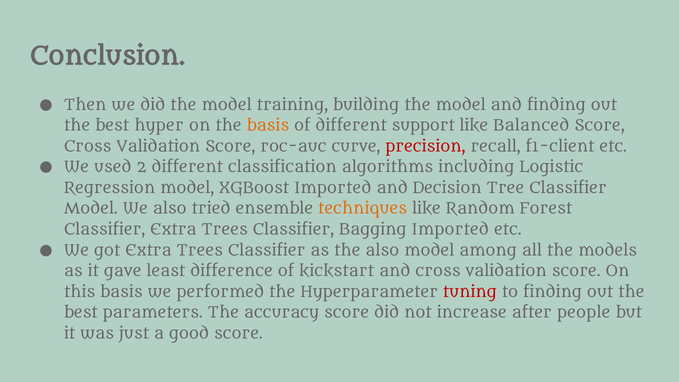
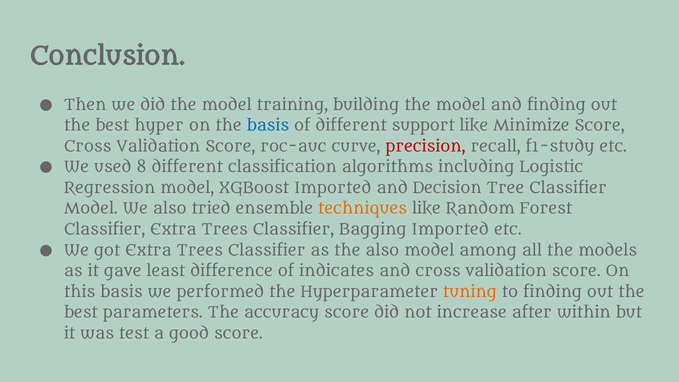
basis at (268, 126) colour: orange -> blue
Balanced: Balanced -> Minimize
f1-client: f1-client -> f1-study
2: 2 -> 8
kickstart: kickstart -> indicates
tuning colour: red -> orange
people: people -> within
just: just -> test
